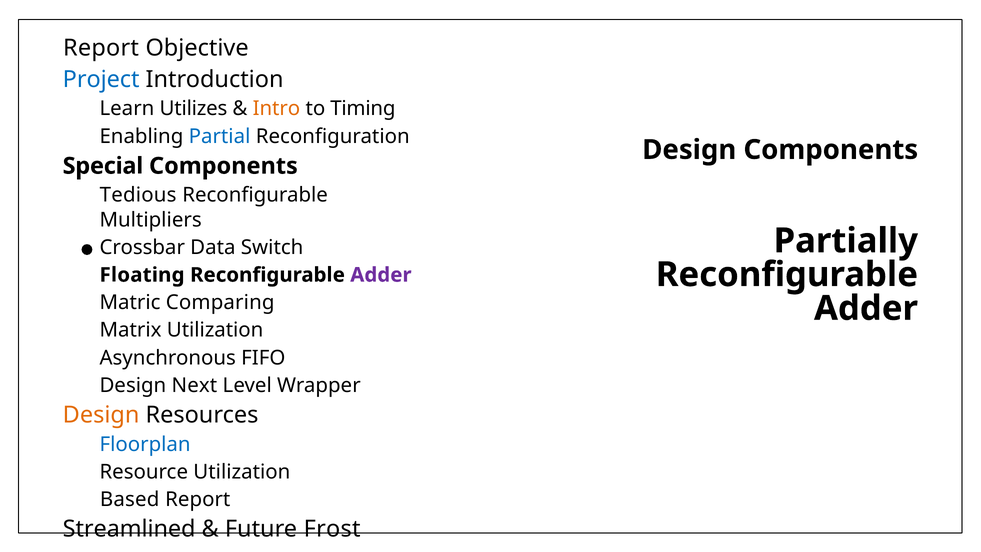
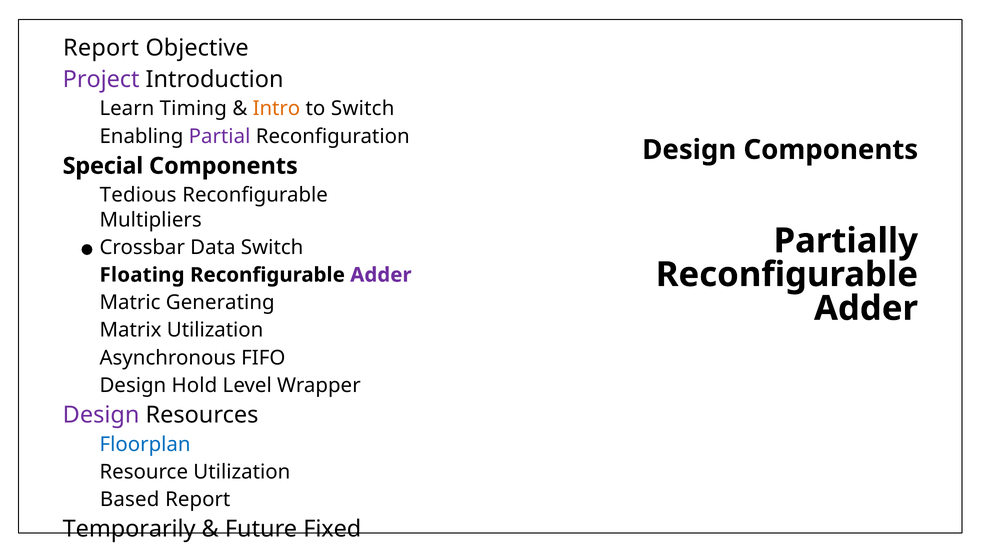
Project colour: blue -> purple
Utilizes: Utilizes -> Timing
to Timing: Timing -> Switch
Partial colour: blue -> purple
Comparing: Comparing -> Generating
Next: Next -> Hold
Design at (101, 415) colour: orange -> purple
Streamlined: Streamlined -> Temporarily
Frost: Frost -> Fixed
